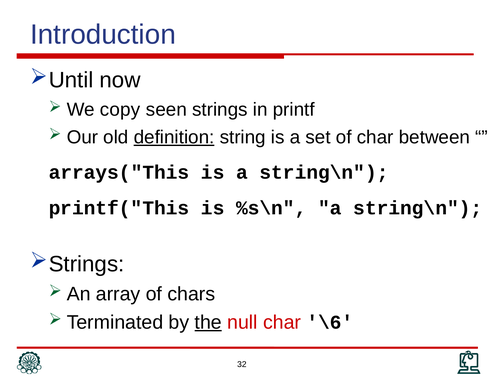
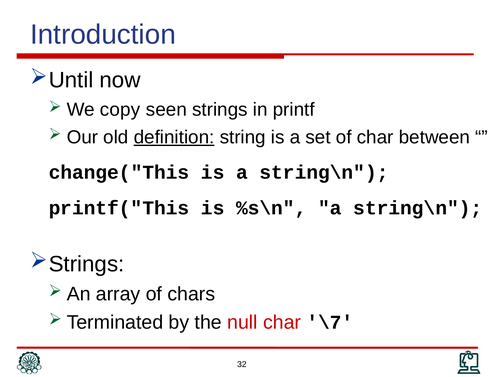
arrays("This: arrays("This -> change("This
the underline: present -> none
\6: \6 -> \7
